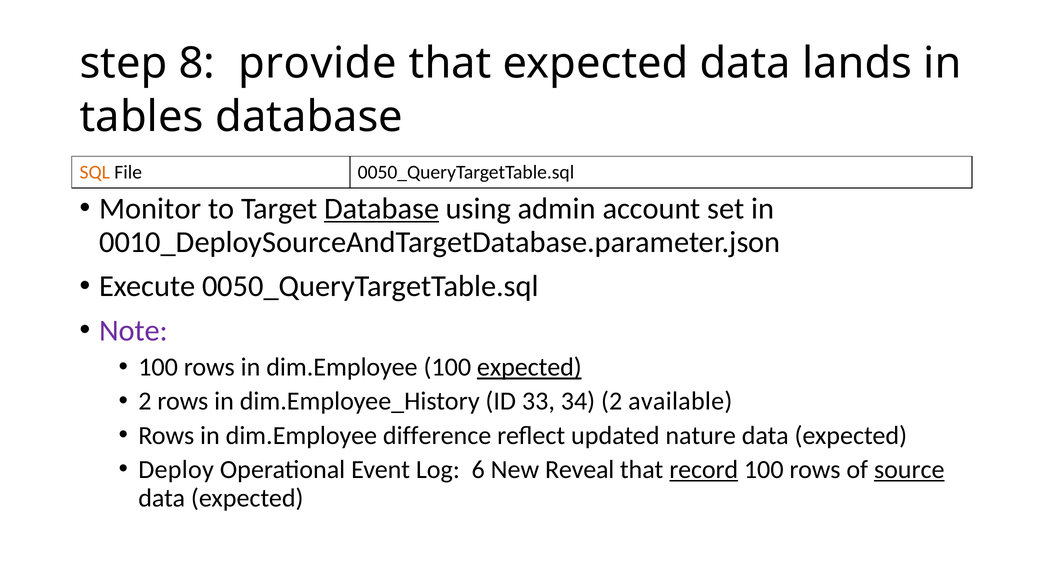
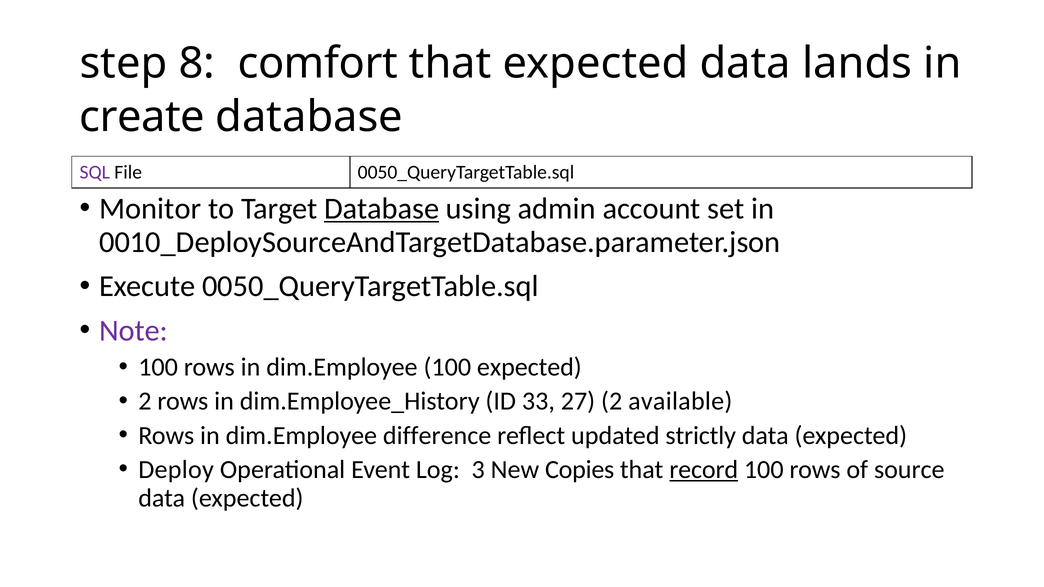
provide: provide -> comfort
tables: tables -> create
SQL colour: orange -> purple
expected at (529, 367) underline: present -> none
34: 34 -> 27
nature: nature -> strictly
6: 6 -> 3
Reveal: Reveal -> Copies
source underline: present -> none
